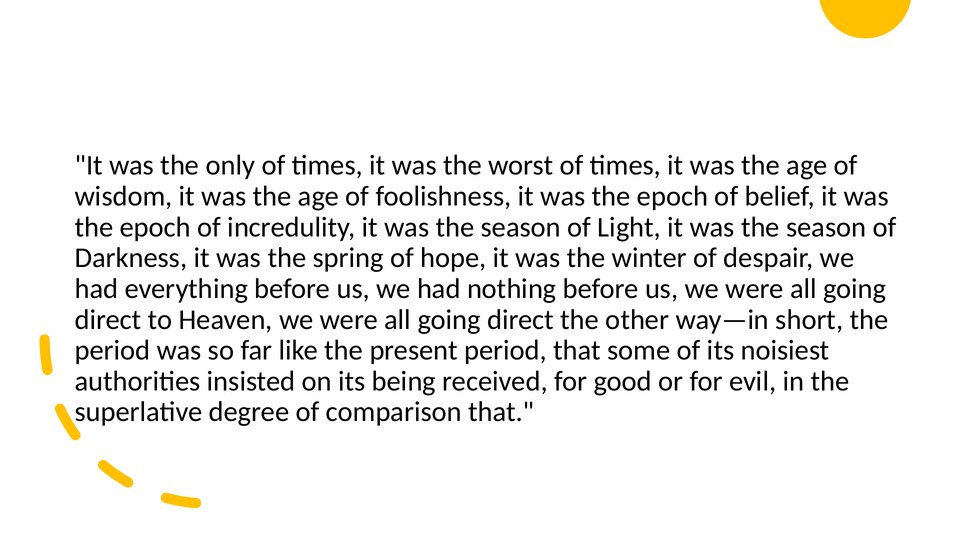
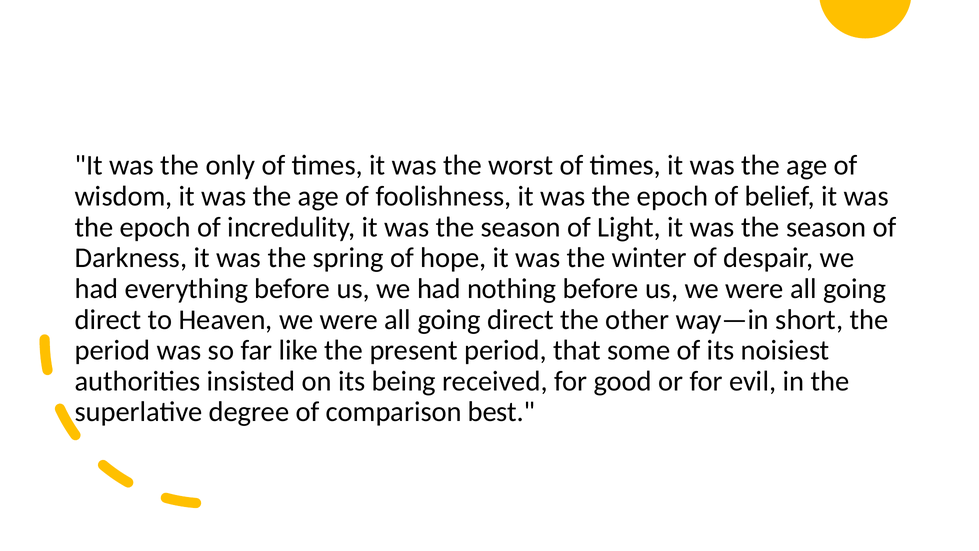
comparison that: that -> best
